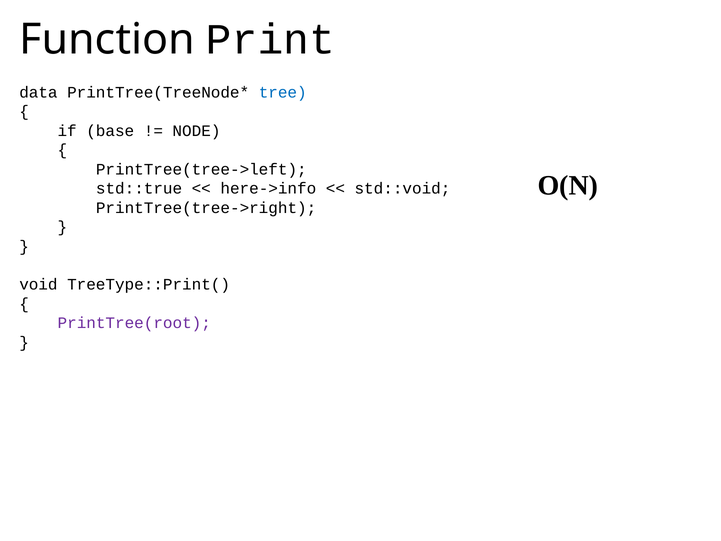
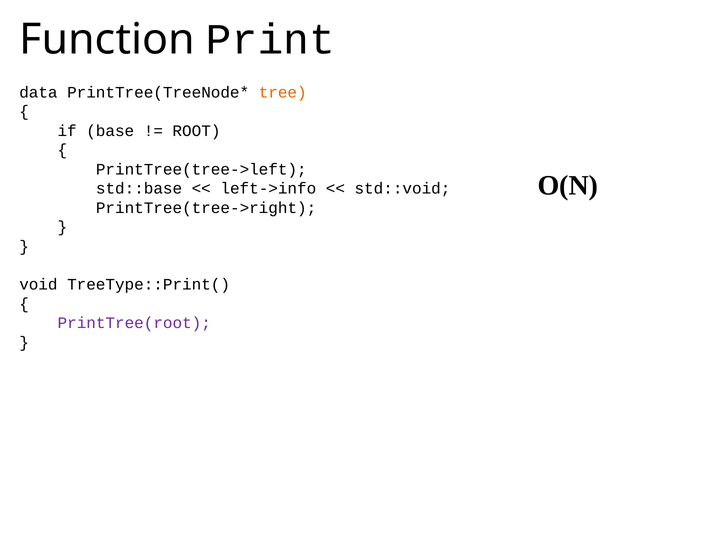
tree colour: blue -> orange
NODE: NODE -> ROOT
std::true: std::true -> std::base
here->info: here->info -> left->info
